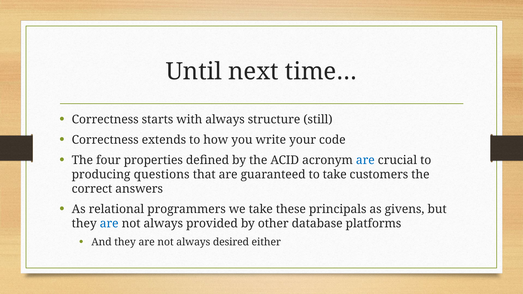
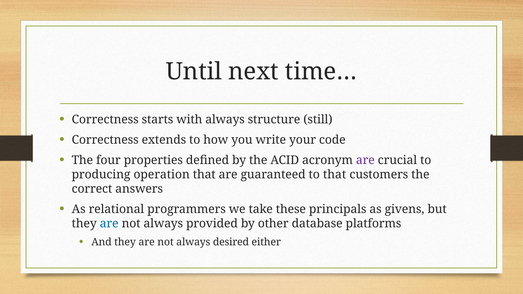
are at (365, 160) colour: blue -> purple
questions: questions -> operation
to take: take -> that
